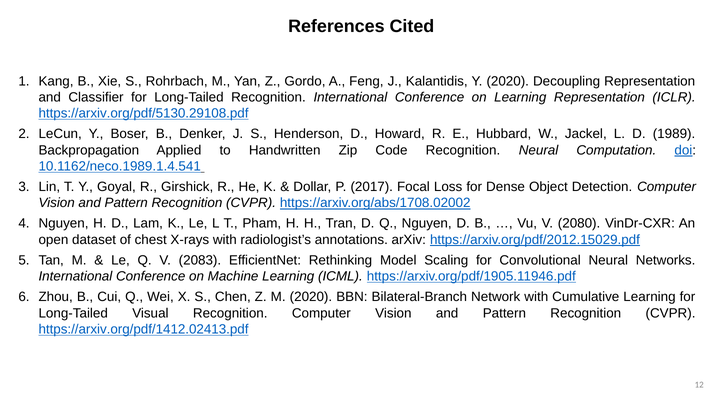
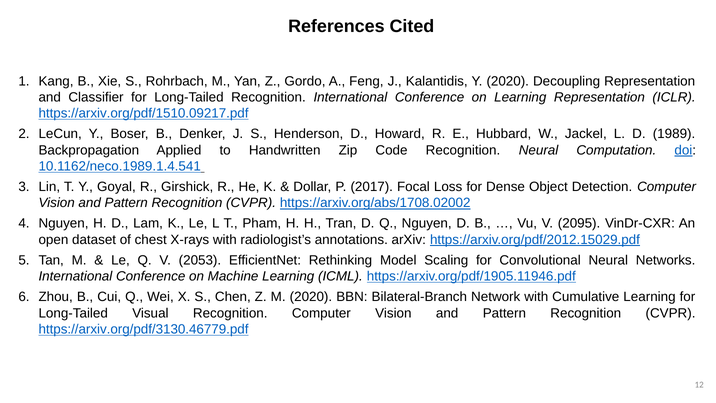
https://arxiv.org/pdf/5130.29108.pdf: https://arxiv.org/pdf/5130.29108.pdf -> https://arxiv.org/pdf/1510.09217.pdf
2080: 2080 -> 2095
2083: 2083 -> 2053
https://arxiv.org/pdf/1412.02413.pdf: https://arxiv.org/pdf/1412.02413.pdf -> https://arxiv.org/pdf/3130.46779.pdf
